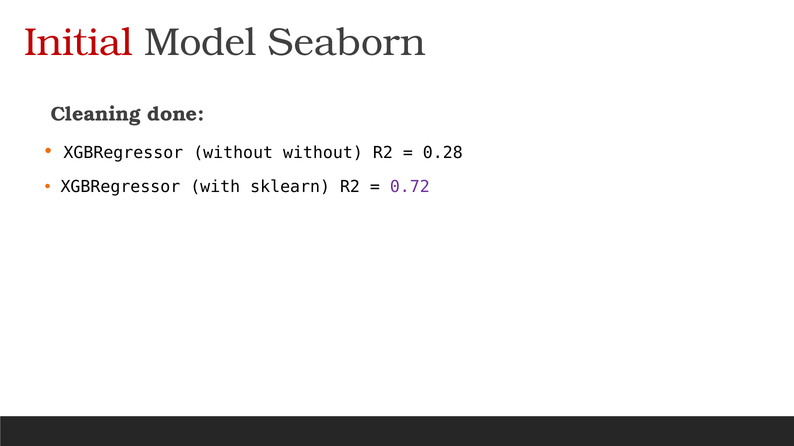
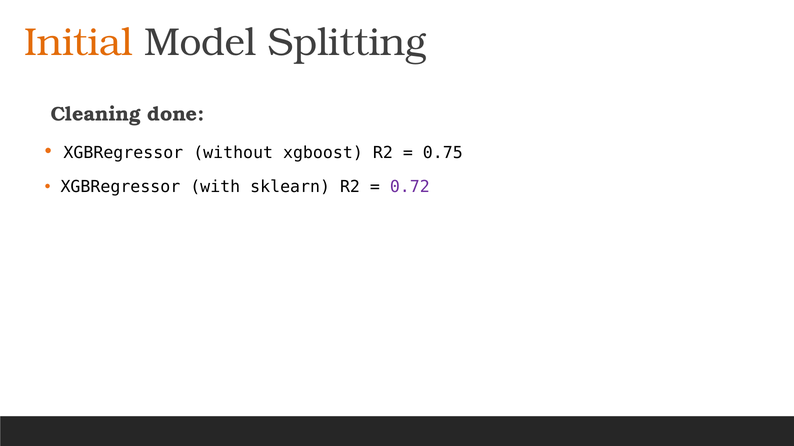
Initial colour: red -> orange
Seaborn: Seaborn -> Splitting
without without: without -> xgboost
0.28: 0.28 -> 0.75
